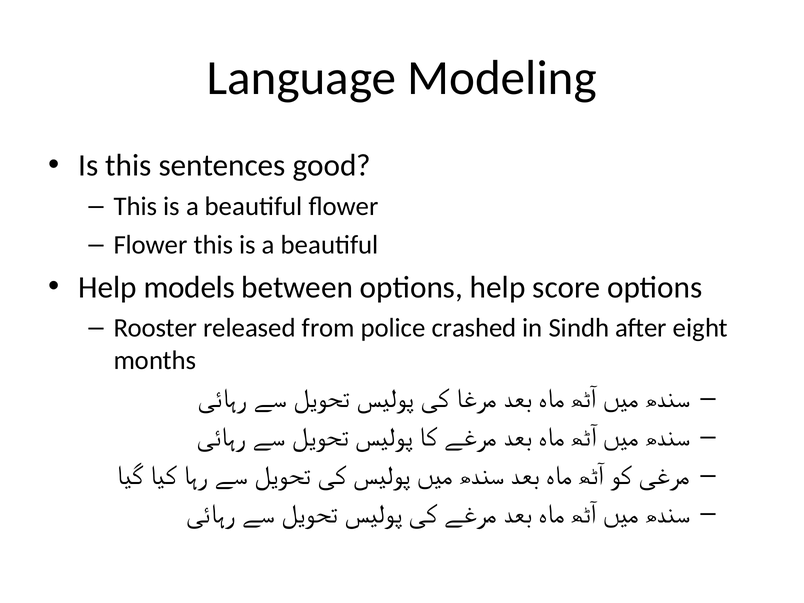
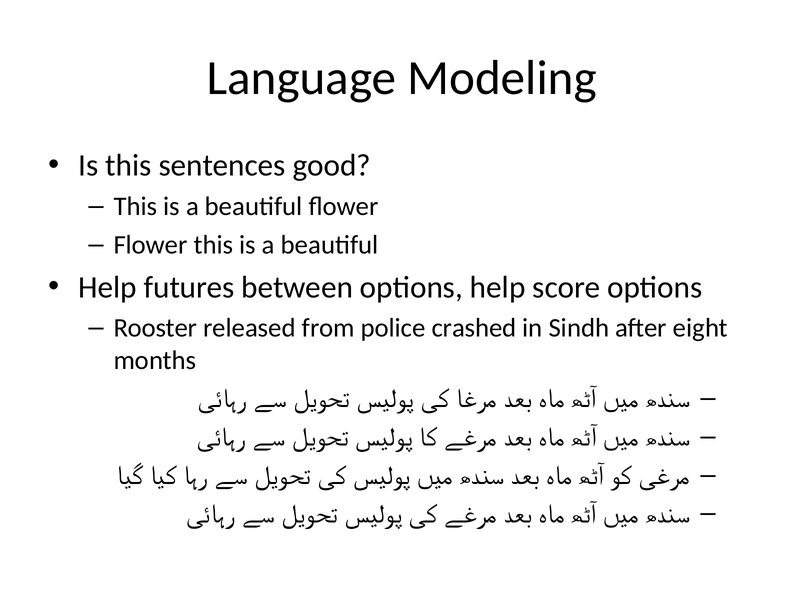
models: models -> futures
